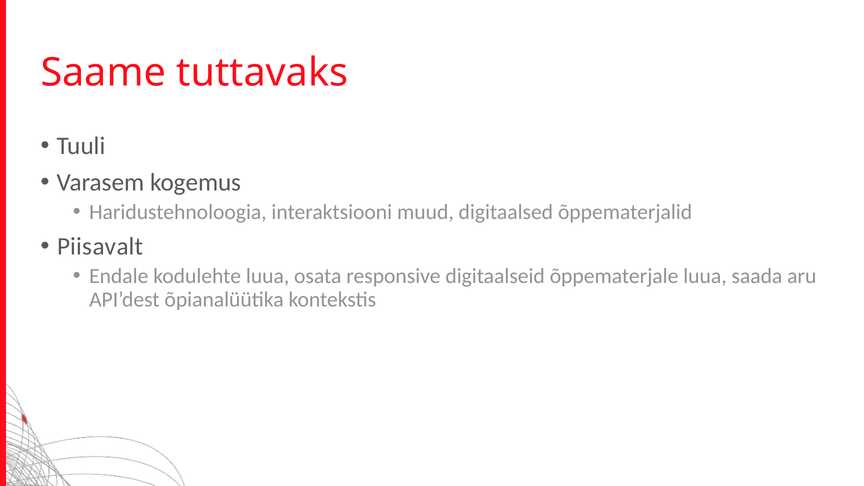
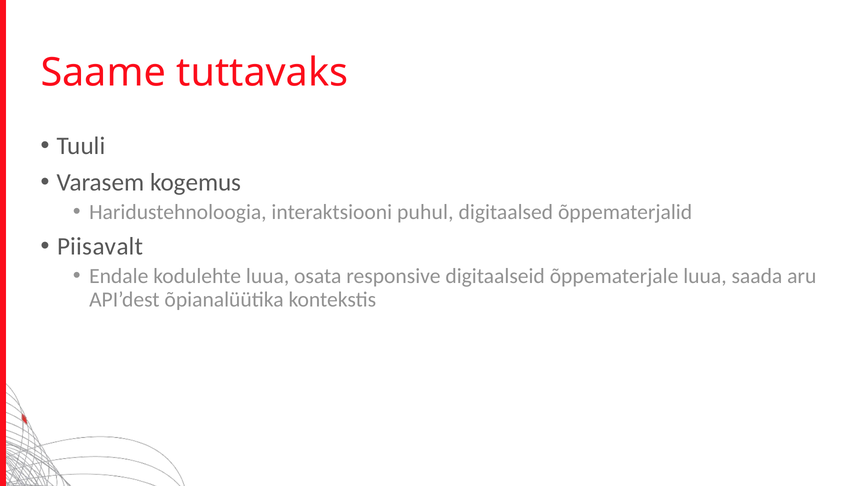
muud: muud -> puhul
